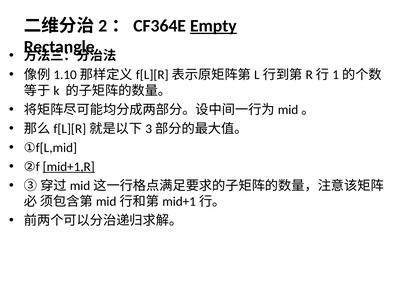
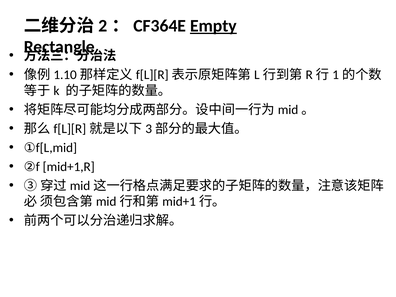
mid+1,R underline: present -> none
